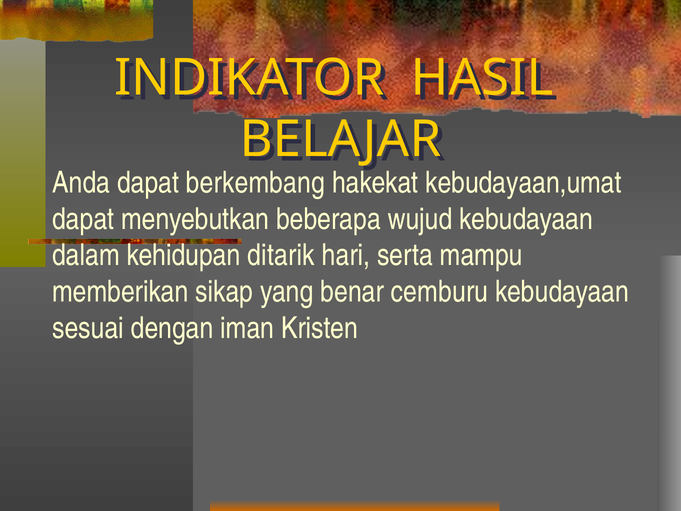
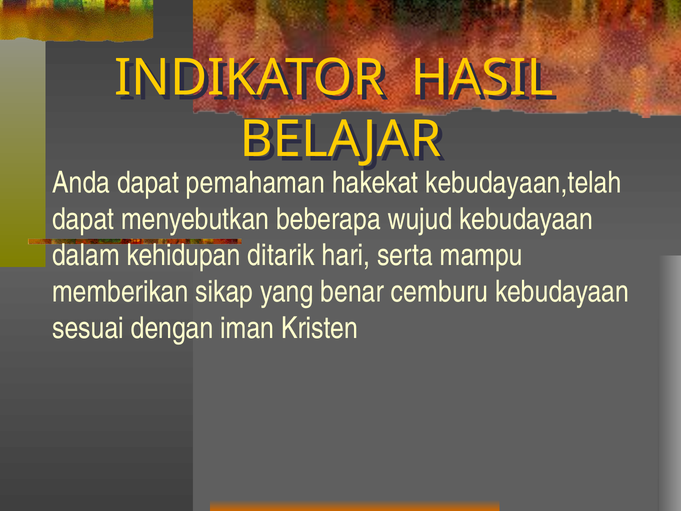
berkembang: berkembang -> pemahaman
kebudayaan,umat: kebudayaan,umat -> kebudayaan,telah
